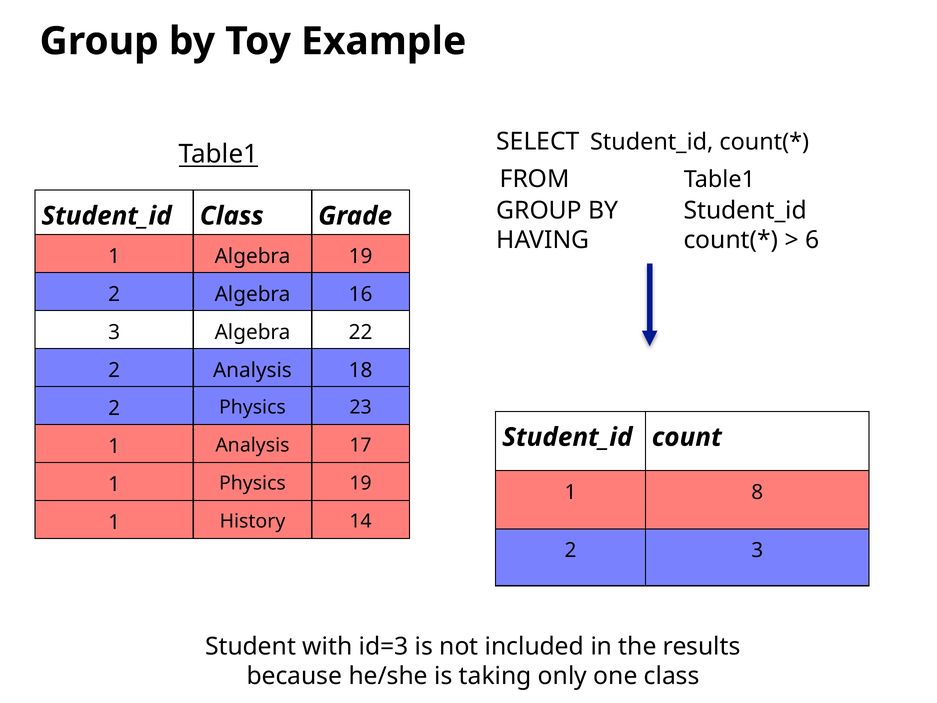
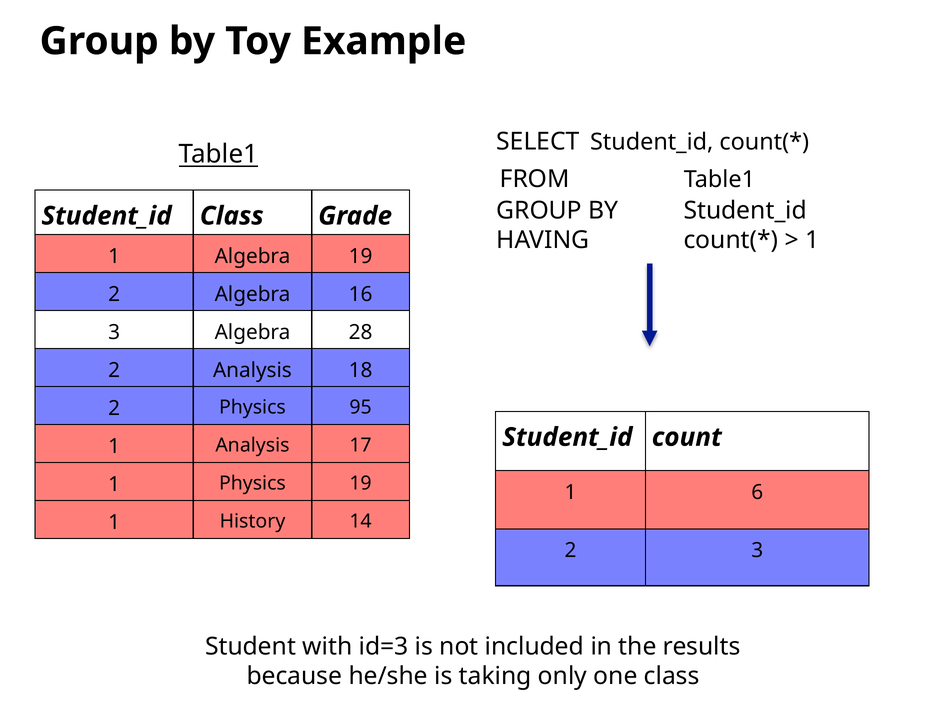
6 at (812, 240): 6 -> 1
22: 22 -> 28
23: 23 -> 95
8: 8 -> 6
